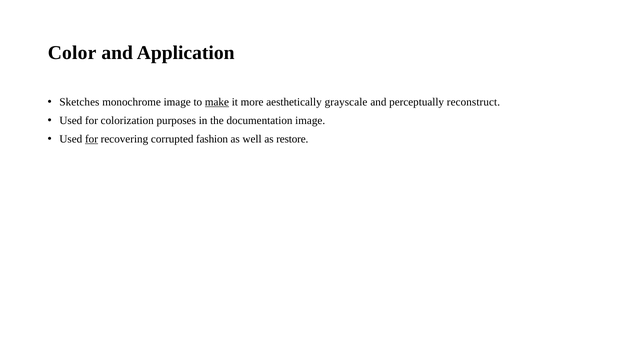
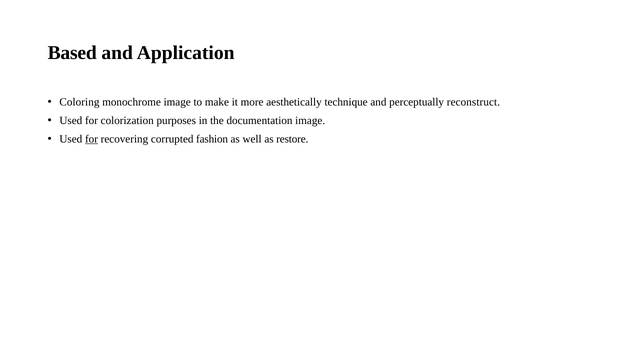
Color: Color -> Based
Sketches: Sketches -> Coloring
make underline: present -> none
grayscale: grayscale -> technique
